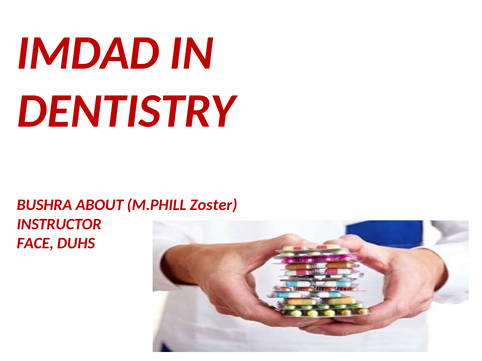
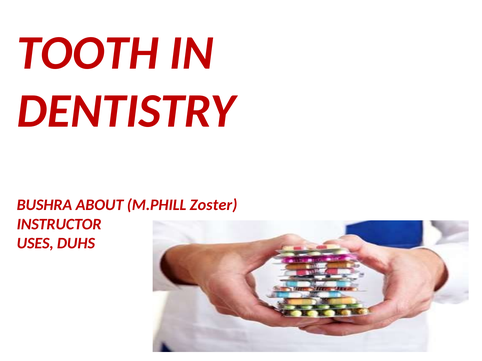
IMDAD: IMDAD -> TOOTH
FACE: FACE -> USES
